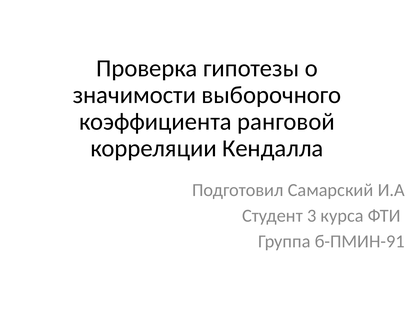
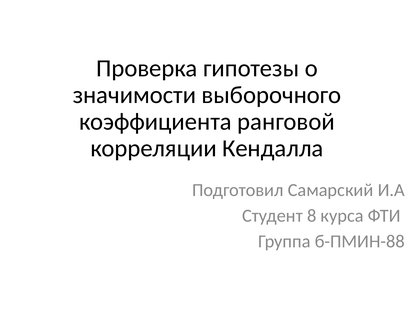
3: 3 -> 8
б-ПМИН-91: б-ПМИН-91 -> б-ПМИН-88
